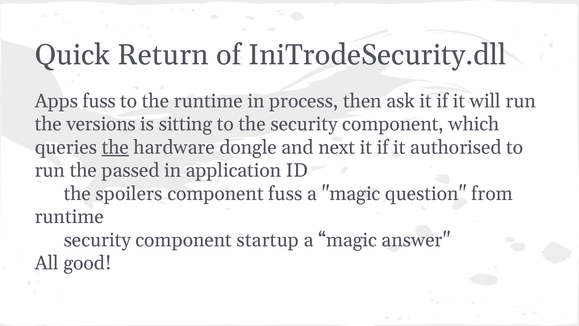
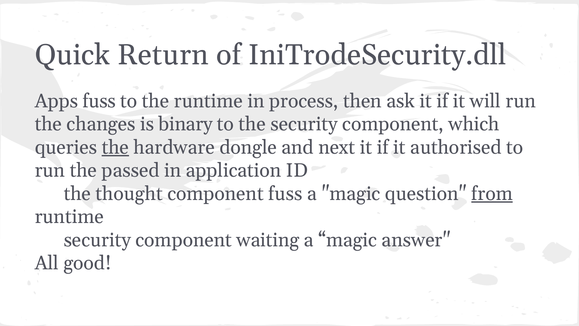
versions: versions -> changes
sitting: sitting -> binary
spoilers: spoilers -> thought
from underline: none -> present
startup: startup -> waiting
